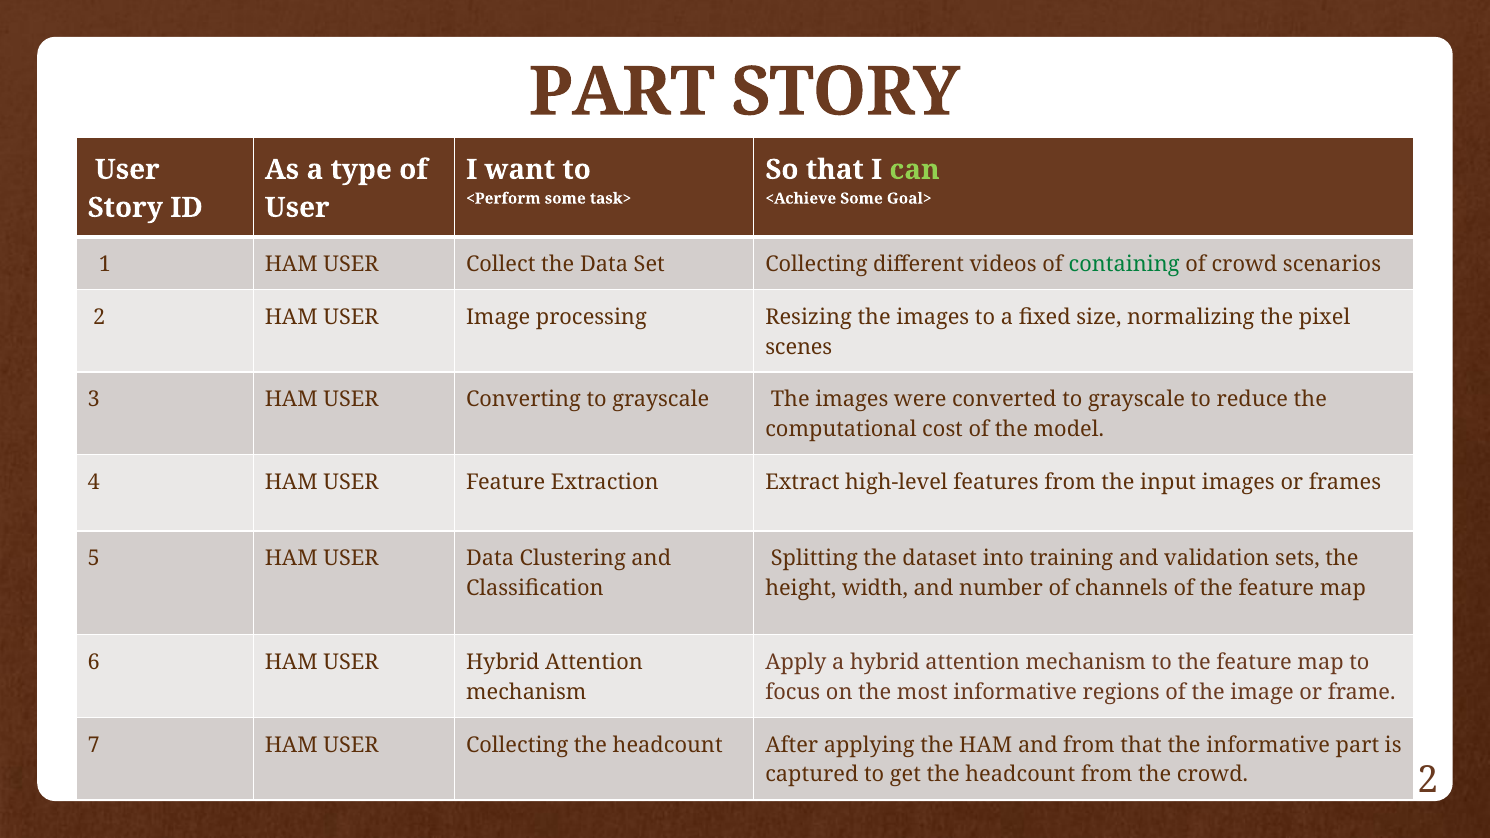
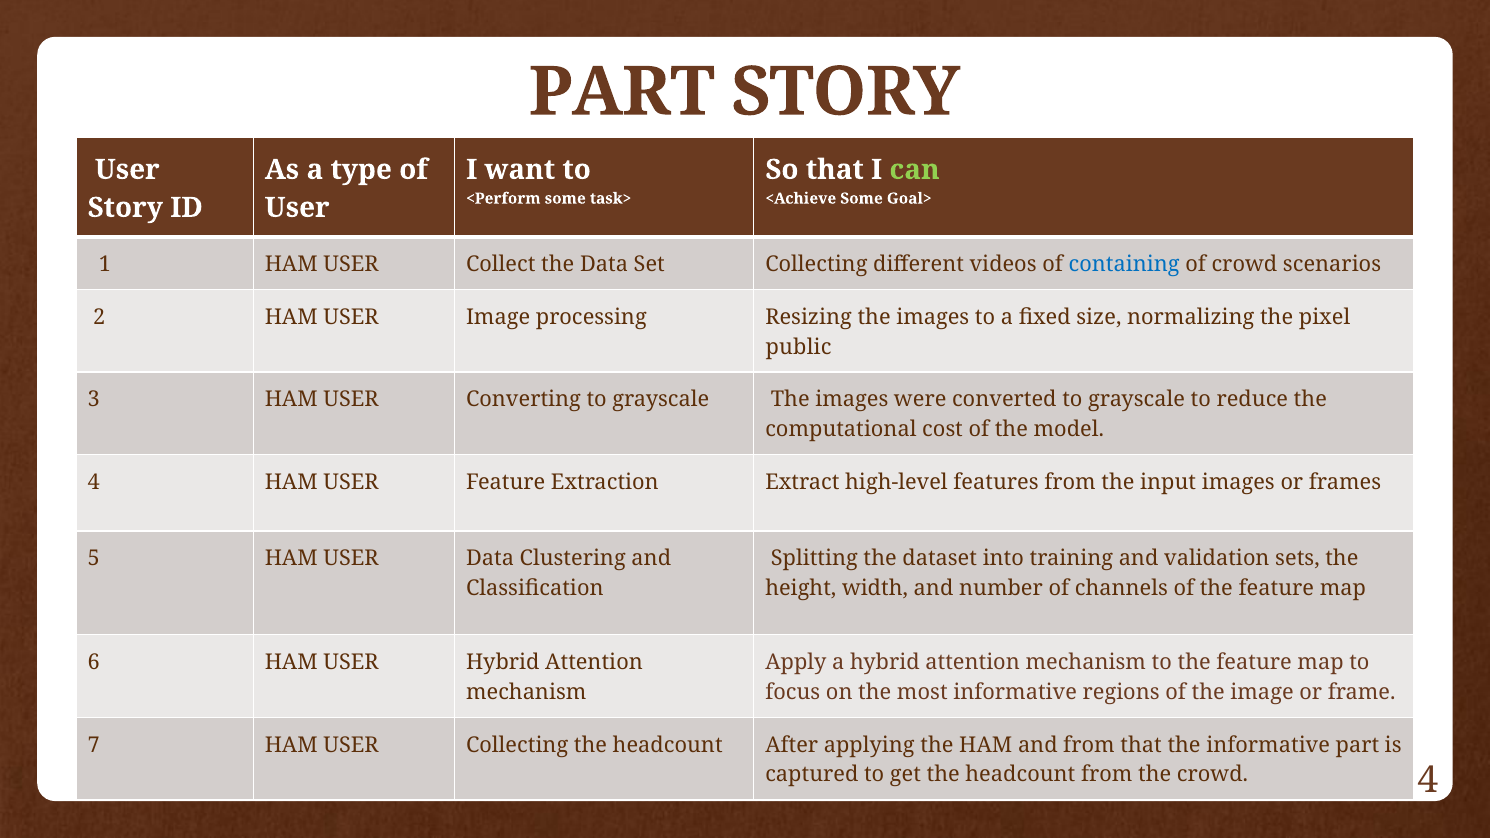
containing colour: green -> blue
scenes: scenes -> public
crowd 2: 2 -> 4
